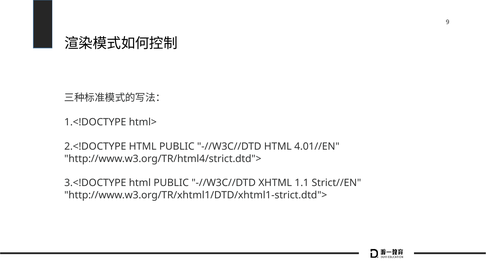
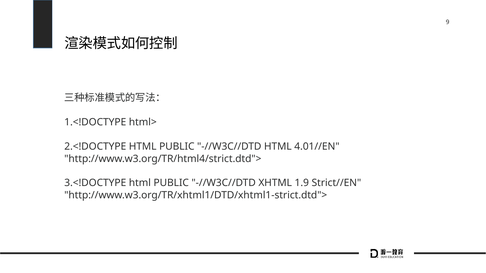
1.1: 1.1 -> 1.9
